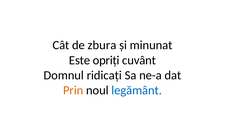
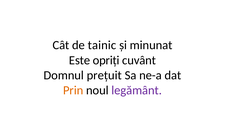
zbura: zbura -> tainic
ridicați: ridicați -> prețuit
legământ colour: blue -> purple
